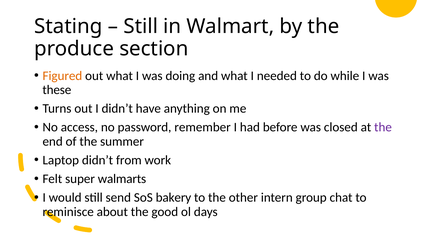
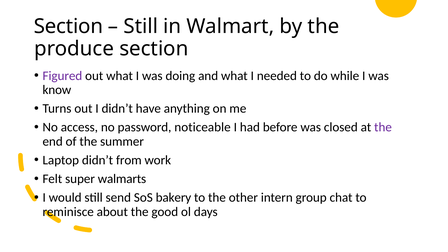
Stating at (68, 27): Stating -> Section
Figured colour: orange -> purple
these: these -> know
remember: remember -> noticeable
